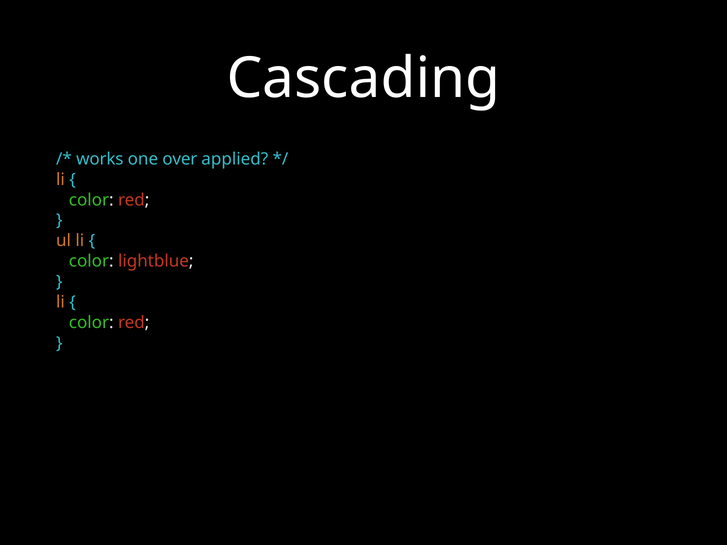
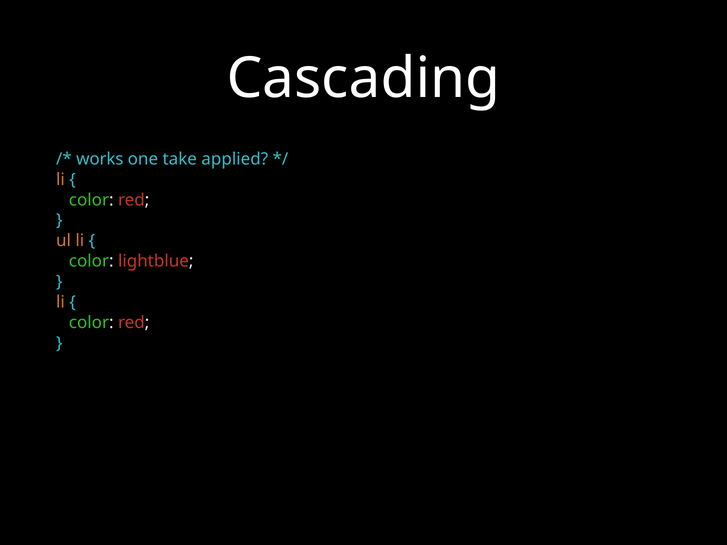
over: over -> take
